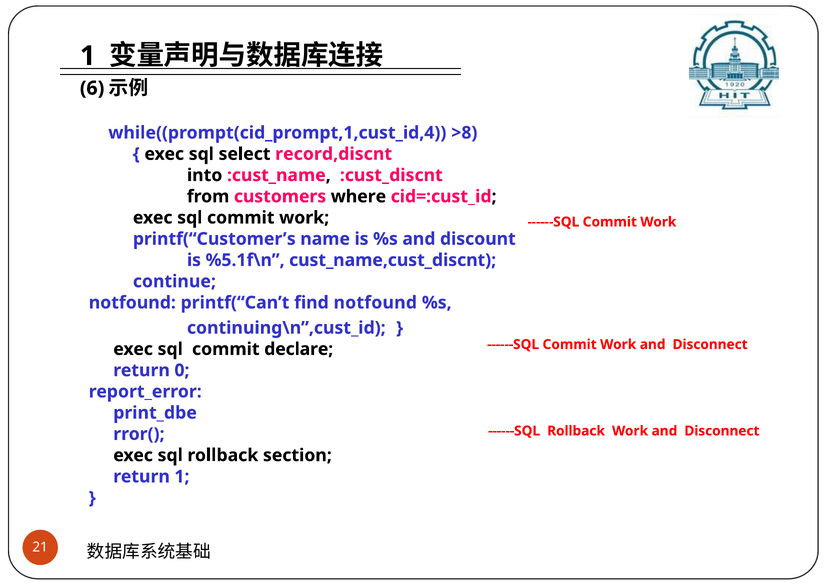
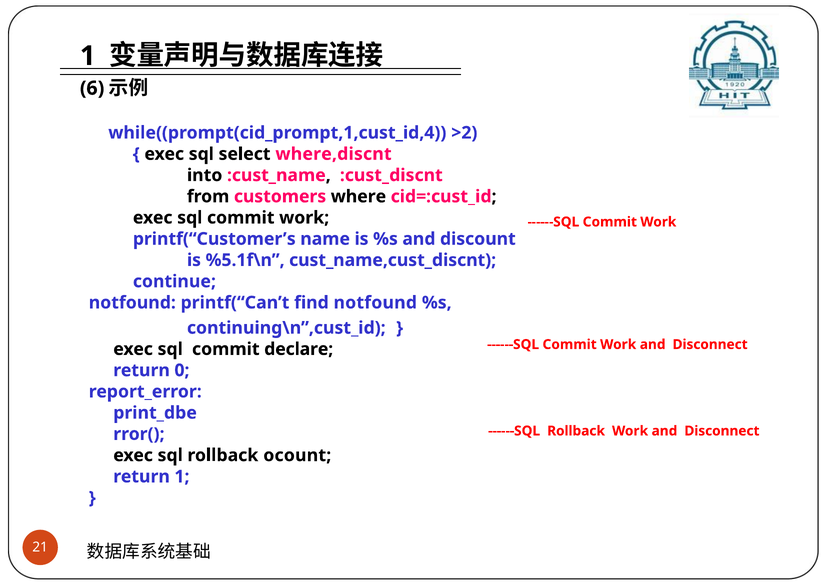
>8: >8 -> >2
record,discnt: record,discnt -> where,discnt
section: section -> ocount
